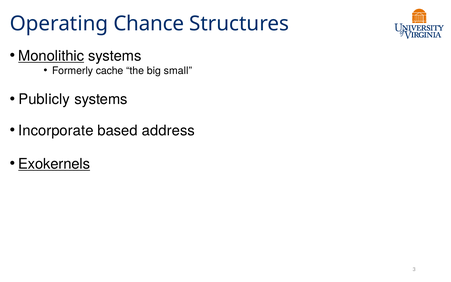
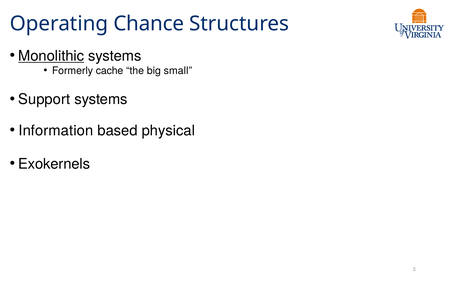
Publicly: Publicly -> Support
Incorporate: Incorporate -> Information
address: address -> physical
Exokernels underline: present -> none
